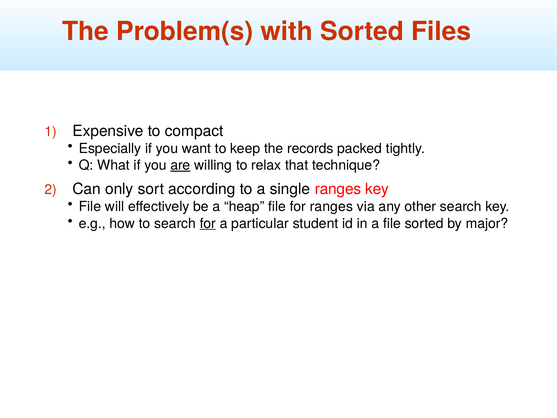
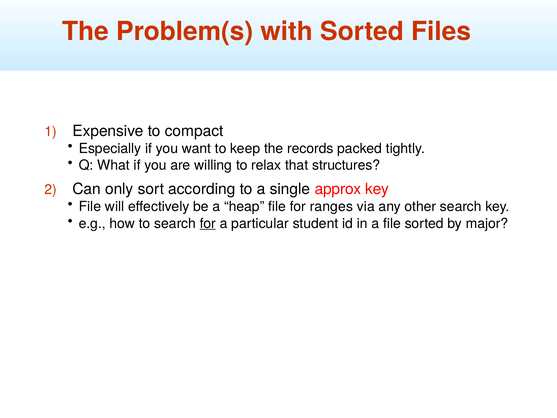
are underline: present -> none
technique: technique -> structures
single ranges: ranges -> approx
